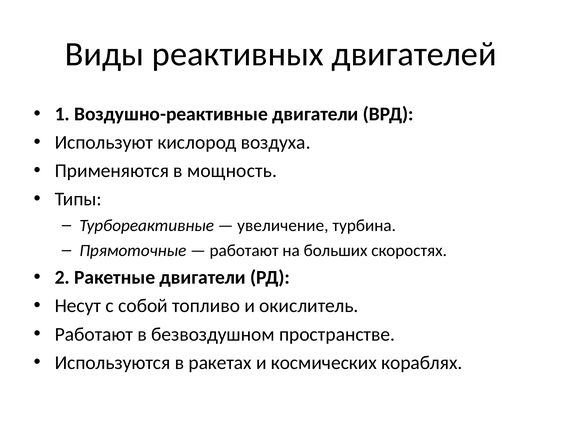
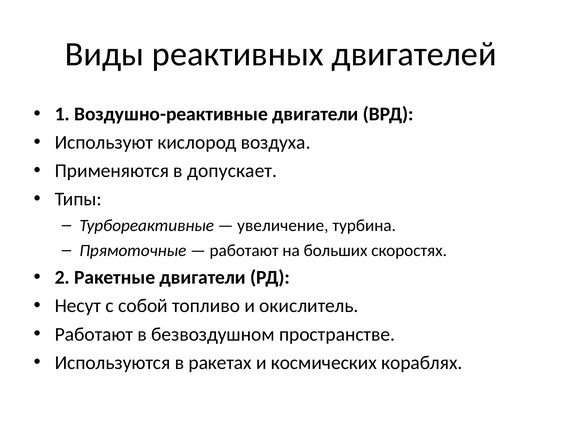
мощность: мощность -> допускает
